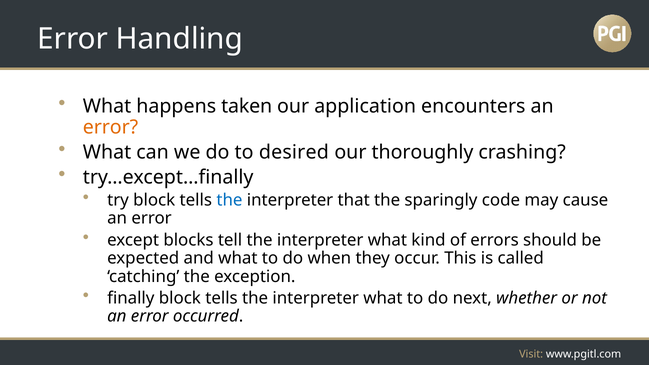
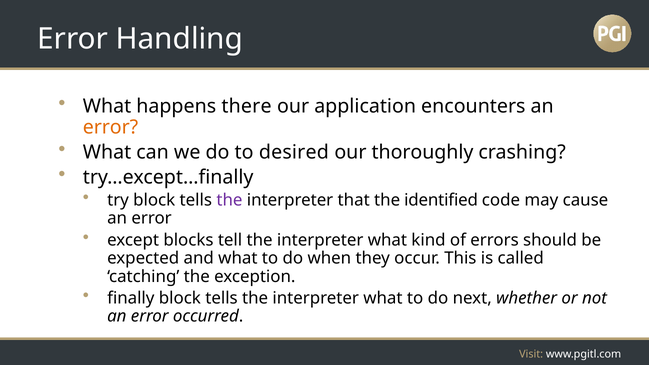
taken: taken -> there
the at (229, 200) colour: blue -> purple
sparingly: sparingly -> identified
